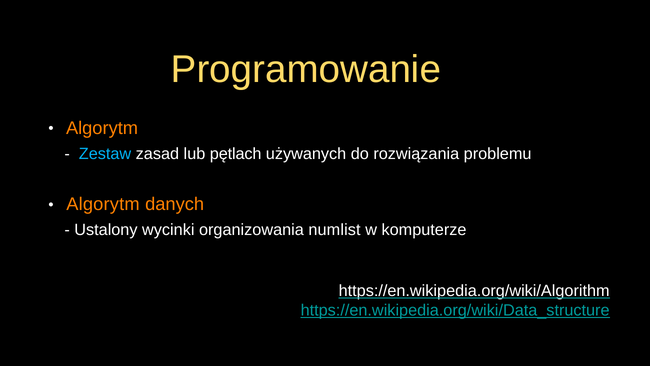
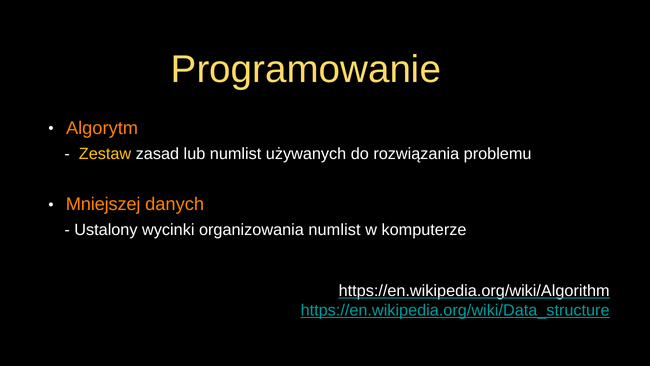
Zestaw colour: light blue -> yellow
lub pętlach: pętlach -> numlist
Algorytm at (103, 204): Algorytm -> Mniejszej
